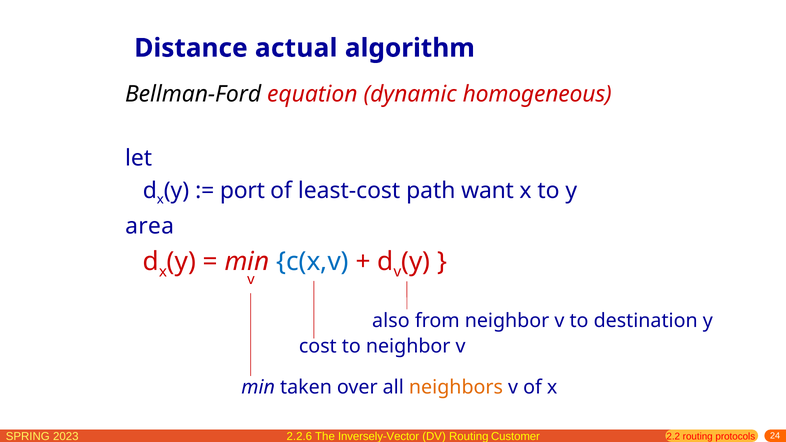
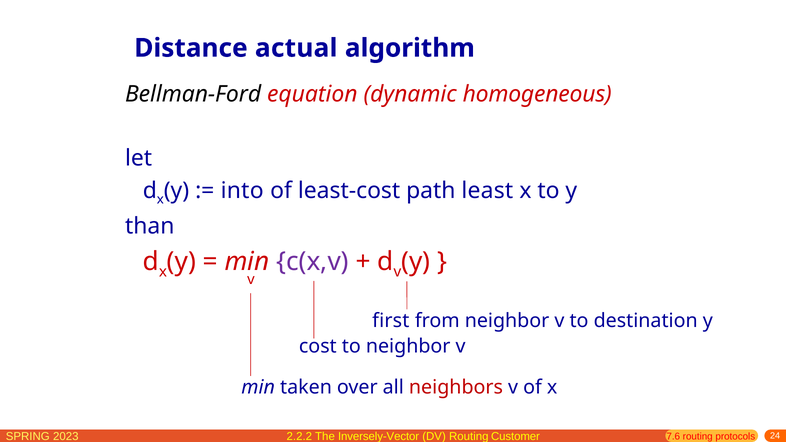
port: port -> into
want: want -> least
area: area -> than
c(x,v colour: blue -> purple
also: also -> first
neighbors colour: orange -> red
2.2.6: 2.2.6 -> 2.2.2
2.2: 2.2 -> 7.6
